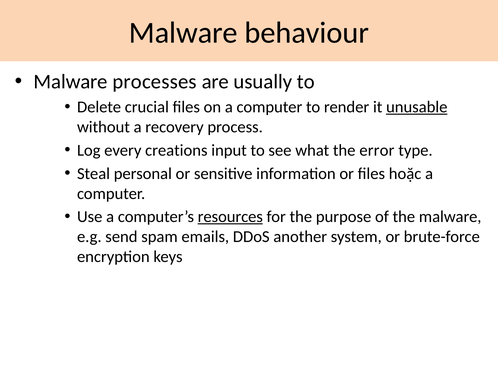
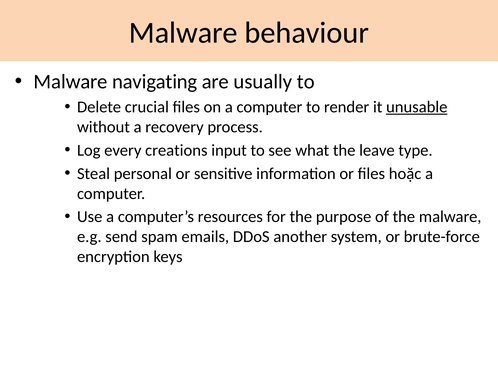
processes: processes -> navigating
error: error -> leave
resources underline: present -> none
